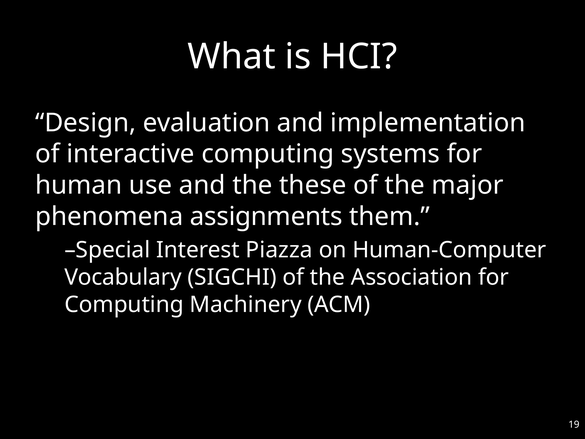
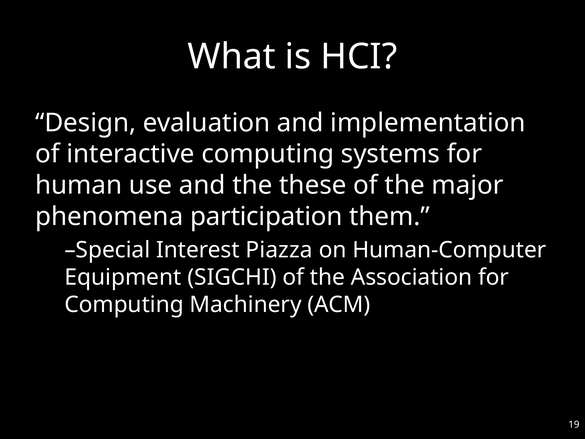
assignments: assignments -> participation
Vocabulary: Vocabulary -> Equipment
